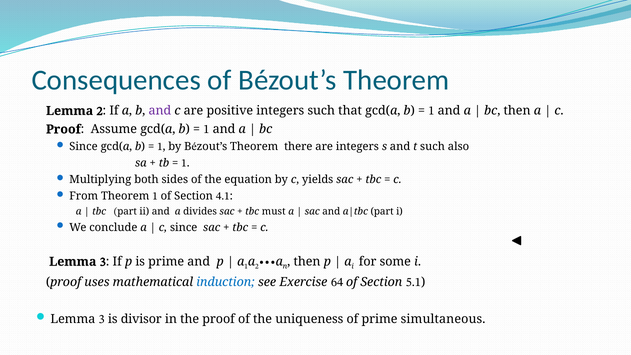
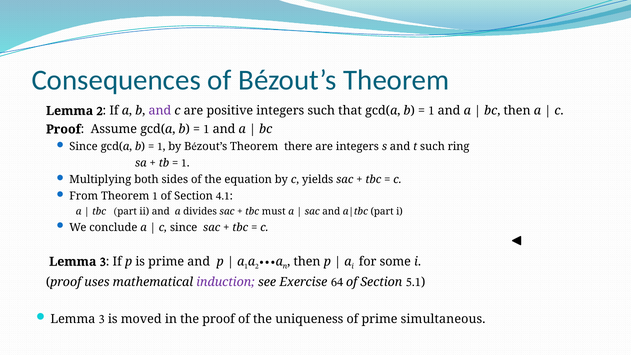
also: also -> ring
induction colour: blue -> purple
divisor: divisor -> moved
